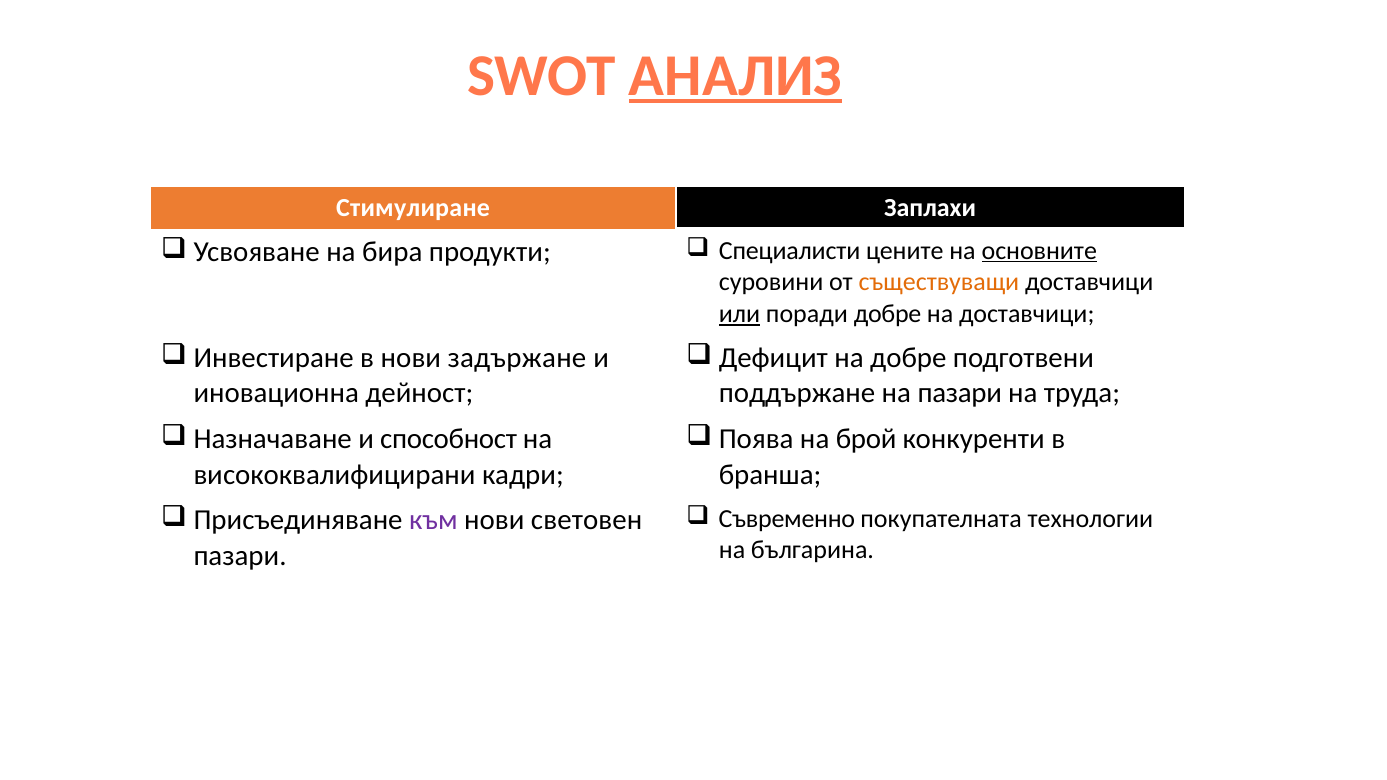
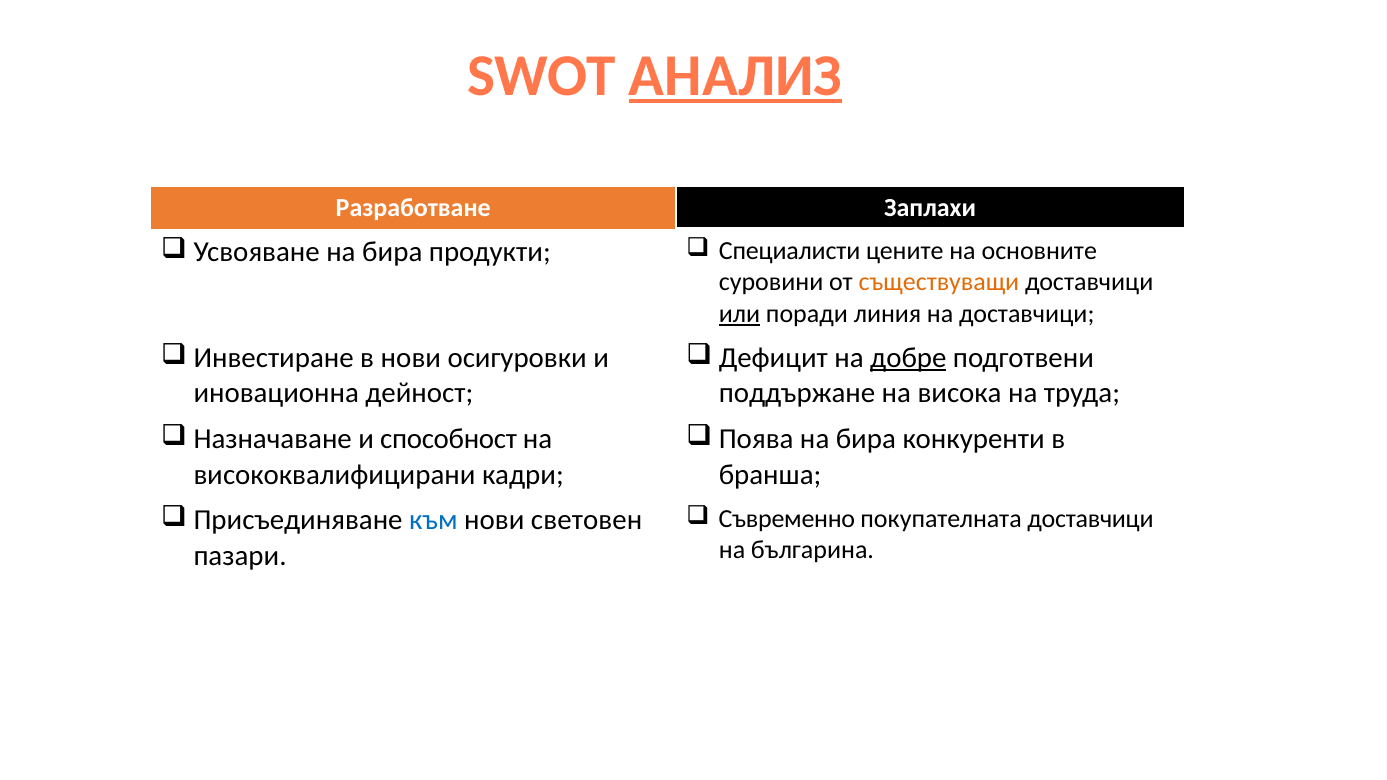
Стимулиране: Стимулиране -> Разработване
основните underline: present -> none
поради добре: добре -> линия
задържане: задържане -> осигуровки
добре at (908, 358) underline: none -> present
на пазари: пазари -> висока
брой at (866, 439): брой -> бира
покупателната технологии: технологии -> доставчици
към colour: purple -> blue
